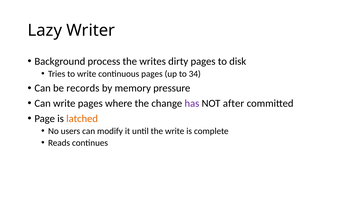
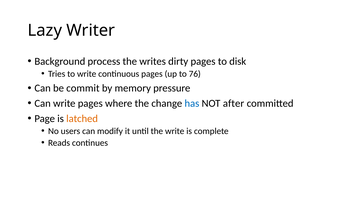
34: 34 -> 76
records: records -> commit
has colour: purple -> blue
